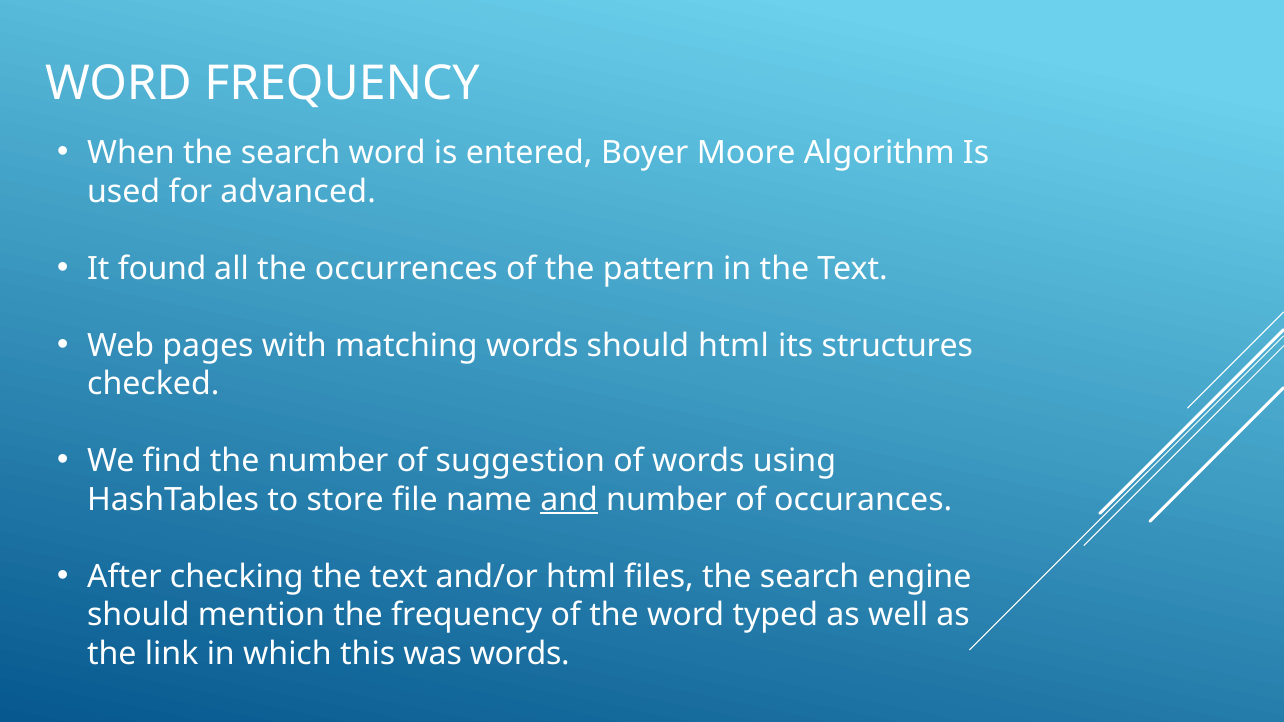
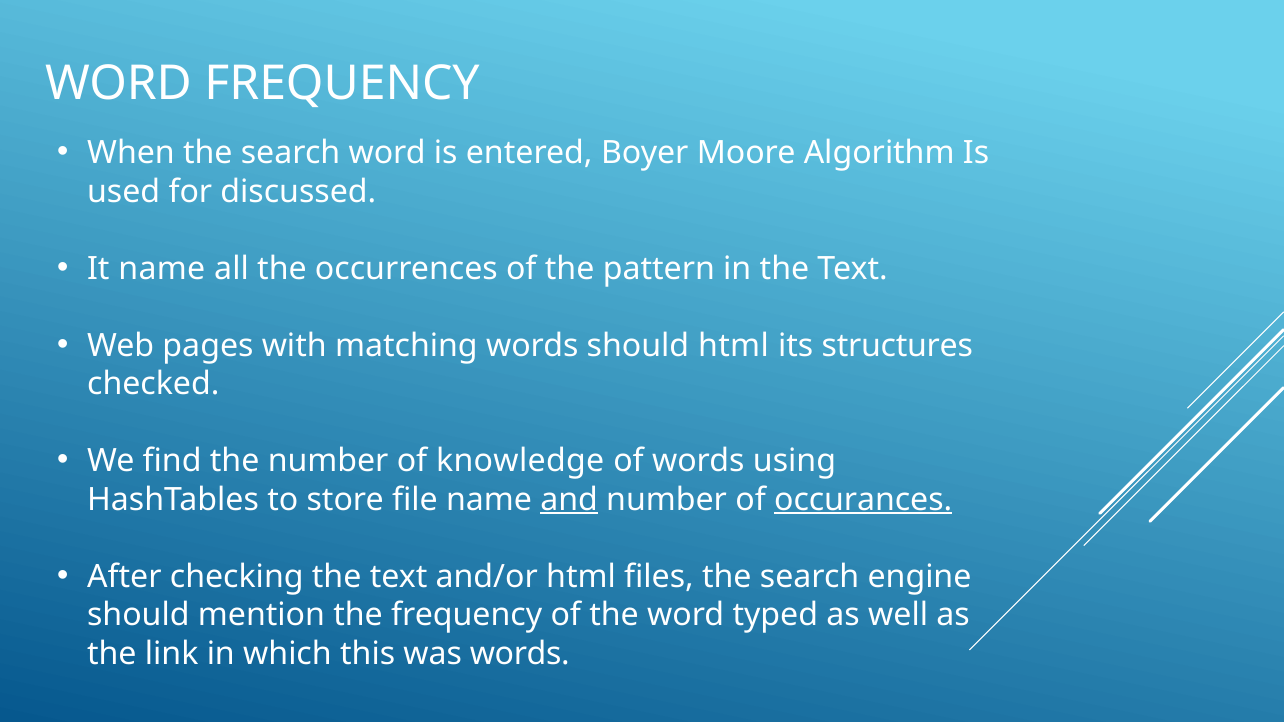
advanced: advanced -> discussed
It found: found -> name
suggestion: suggestion -> knowledge
occurances underline: none -> present
